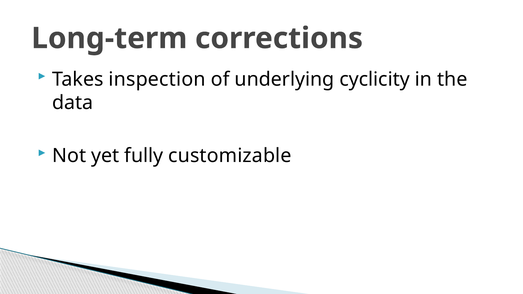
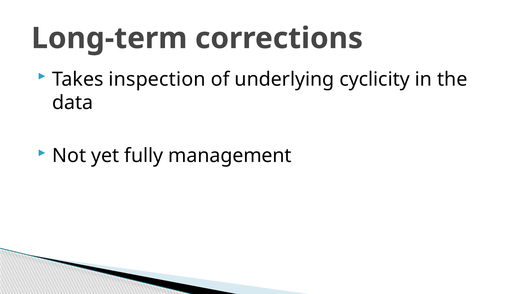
customizable: customizable -> management
